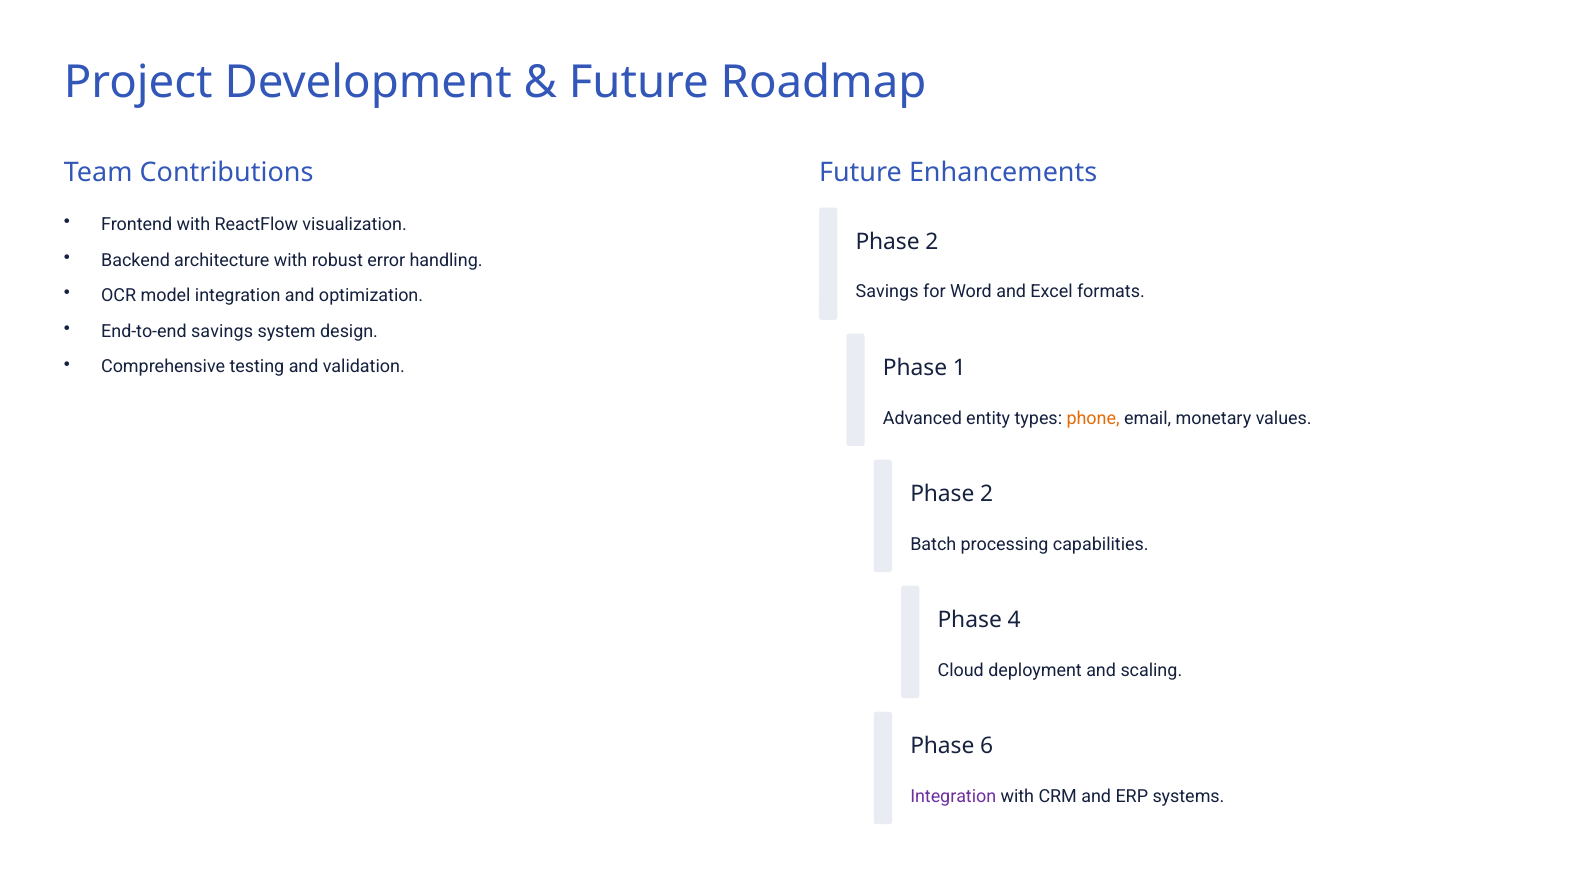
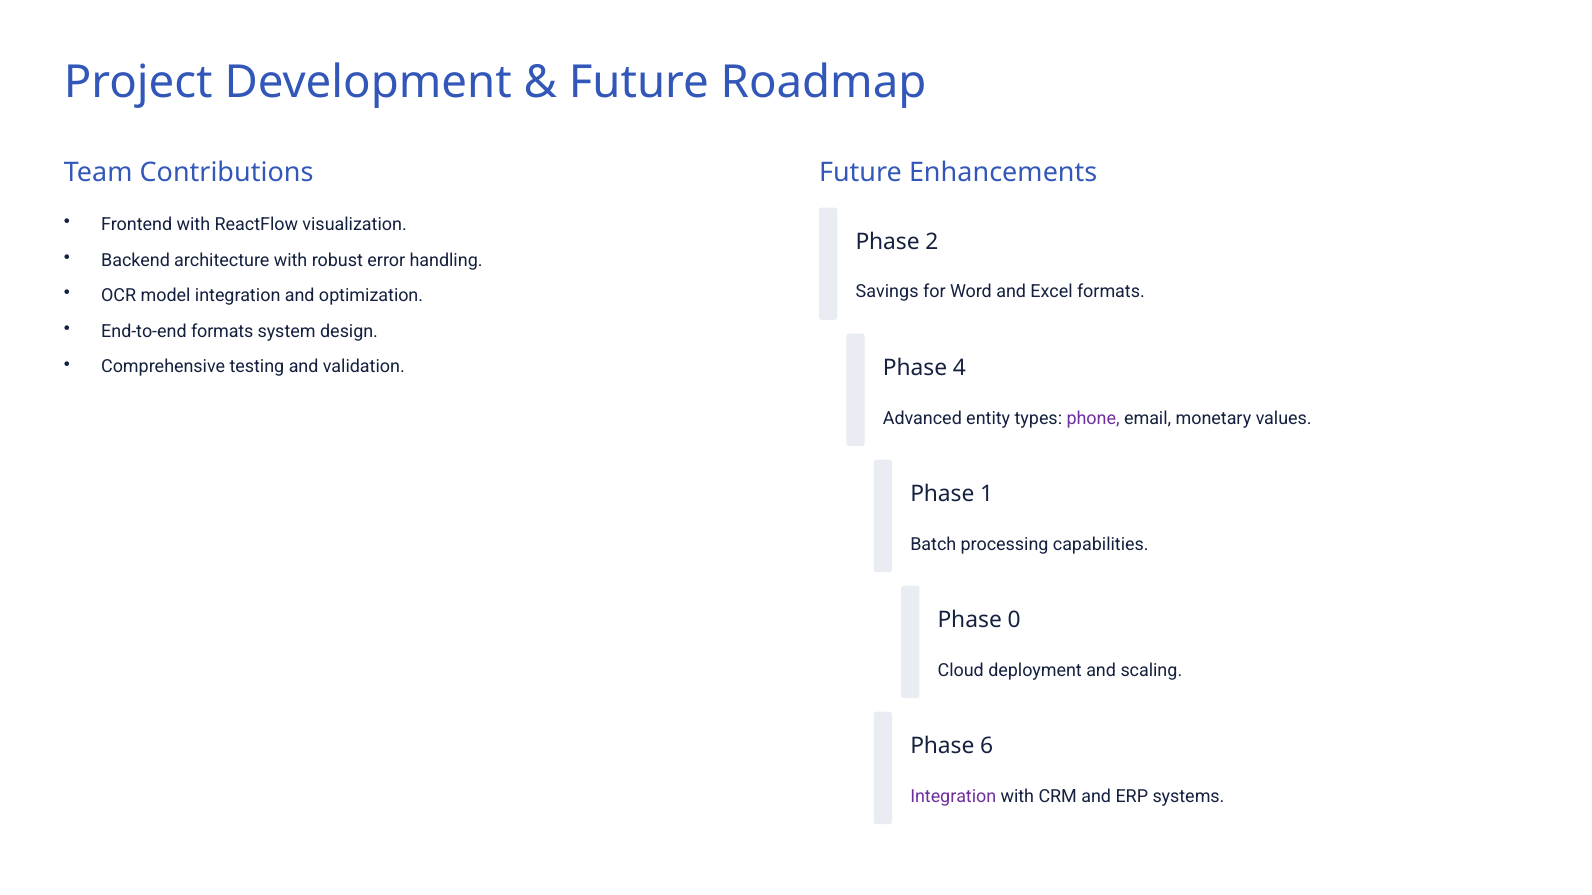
End-to-end savings: savings -> formats
1: 1 -> 4
phone colour: orange -> purple
2 at (987, 494): 2 -> 1
4: 4 -> 0
